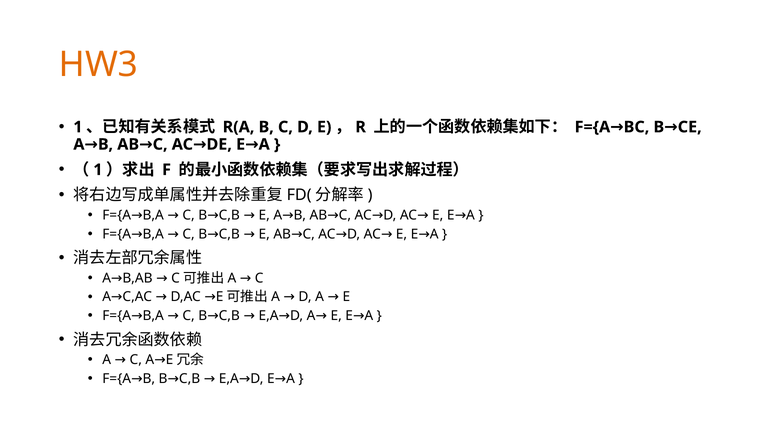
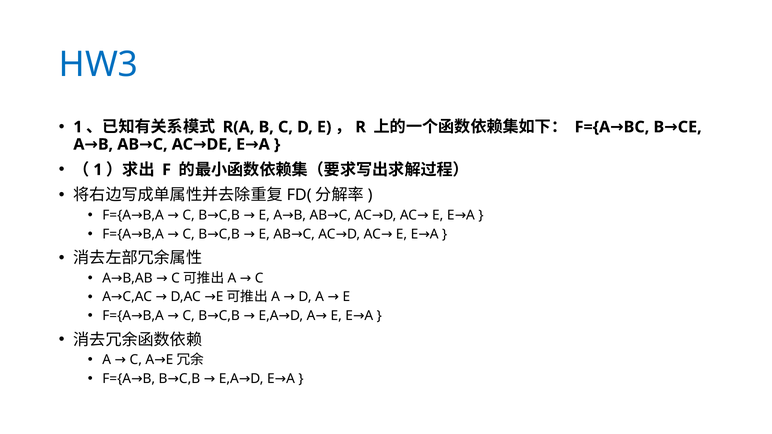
HW3 colour: orange -> blue
